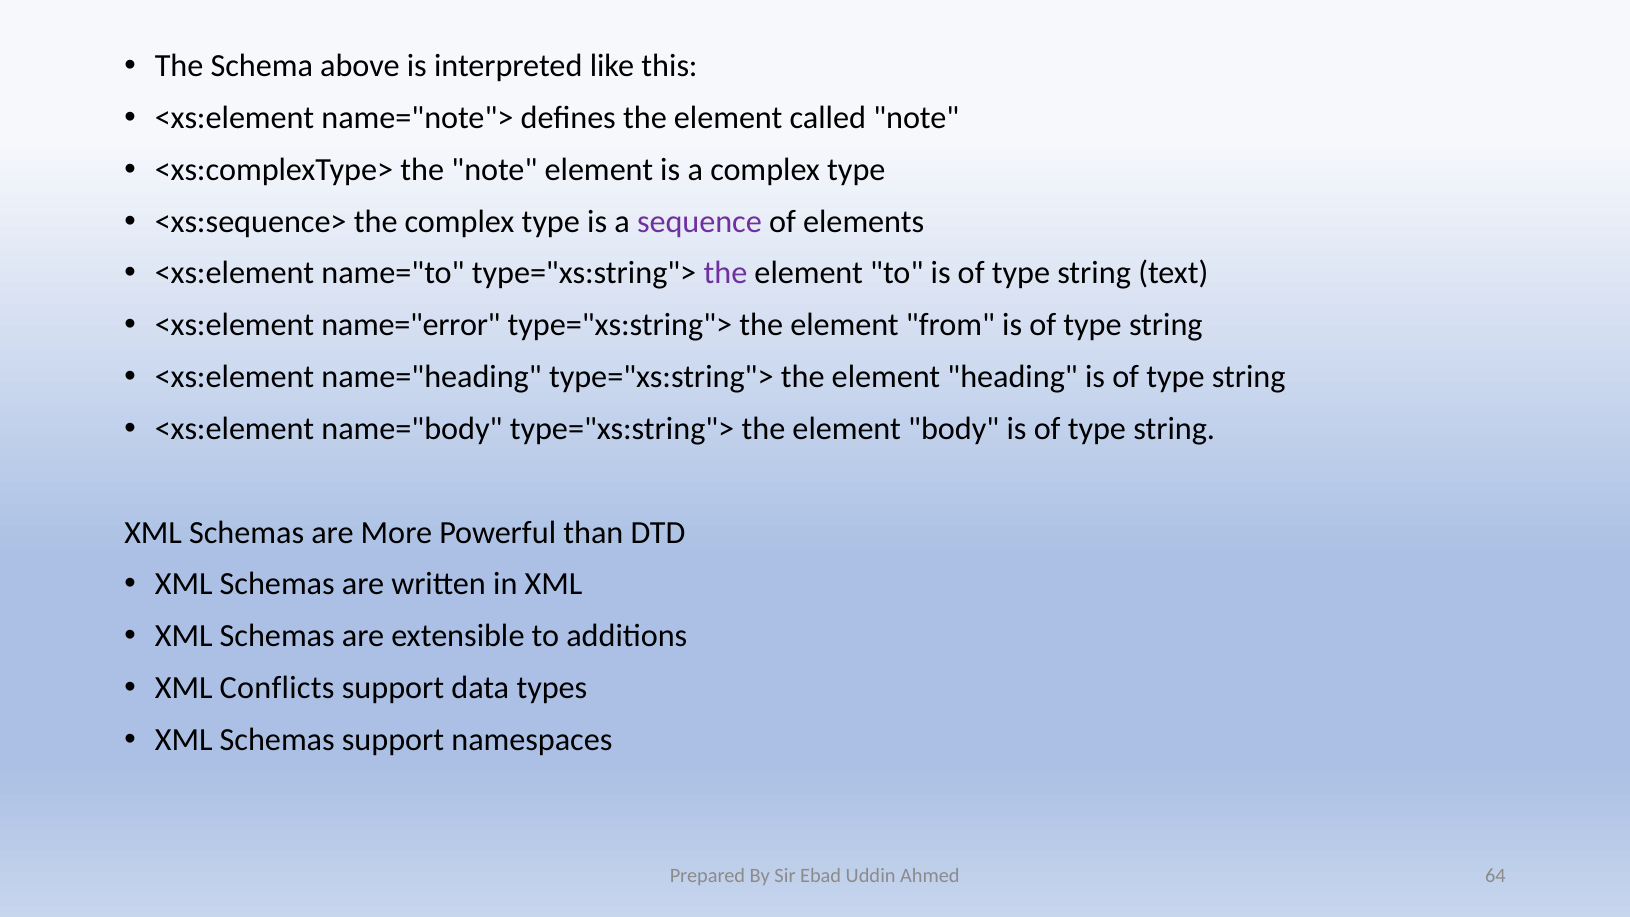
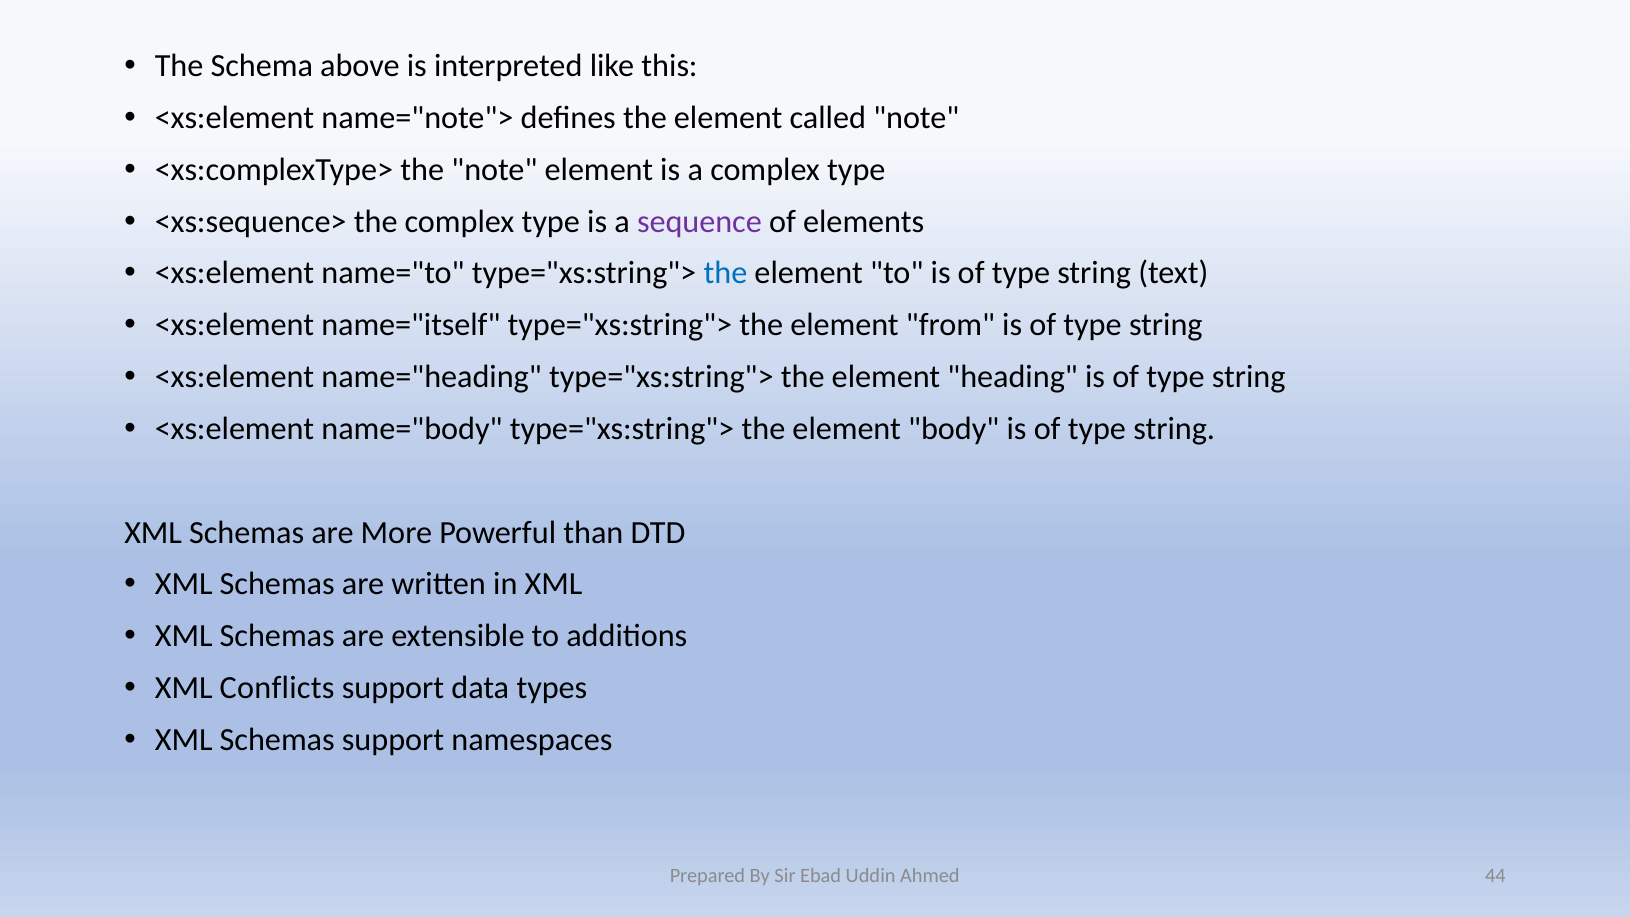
the at (725, 273) colour: purple -> blue
name="error: name="error -> name="itself
64: 64 -> 44
